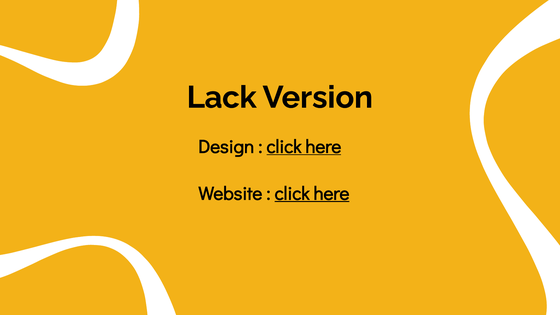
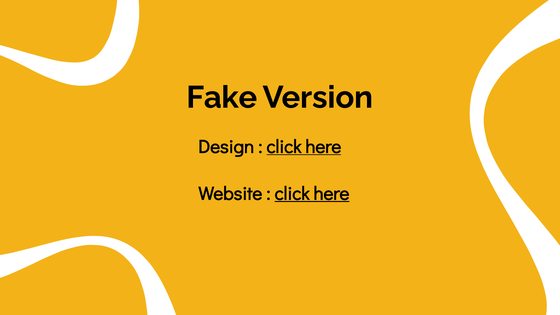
Lack: Lack -> Fake
